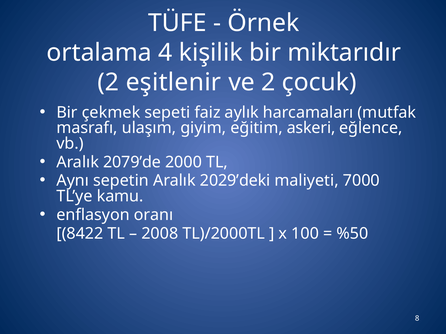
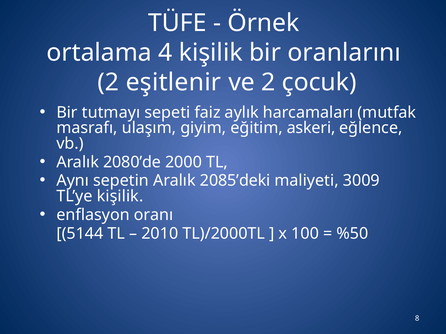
miktarıdır: miktarıdır -> oranlarını
çekmek: çekmek -> tutmayı
2079’de: 2079’de -> 2080’de
2029’deki: 2029’deki -> 2085’deki
7000: 7000 -> 3009
TL’ye kamu: kamu -> kişilik
8422: 8422 -> 5144
2008: 2008 -> 2010
